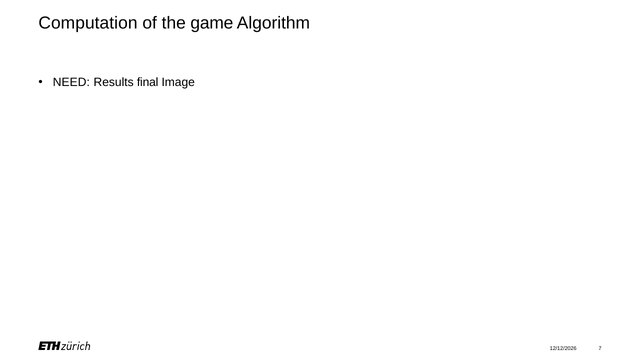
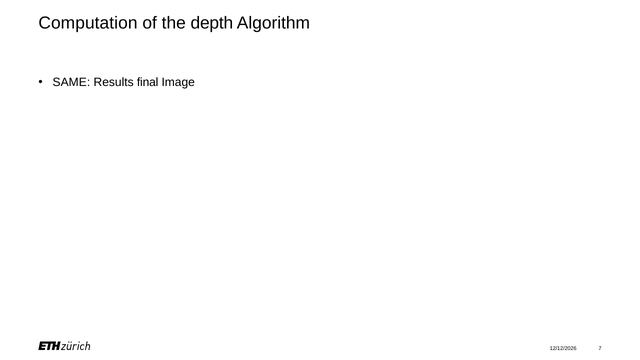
game: game -> depth
NEED: NEED -> SAME
